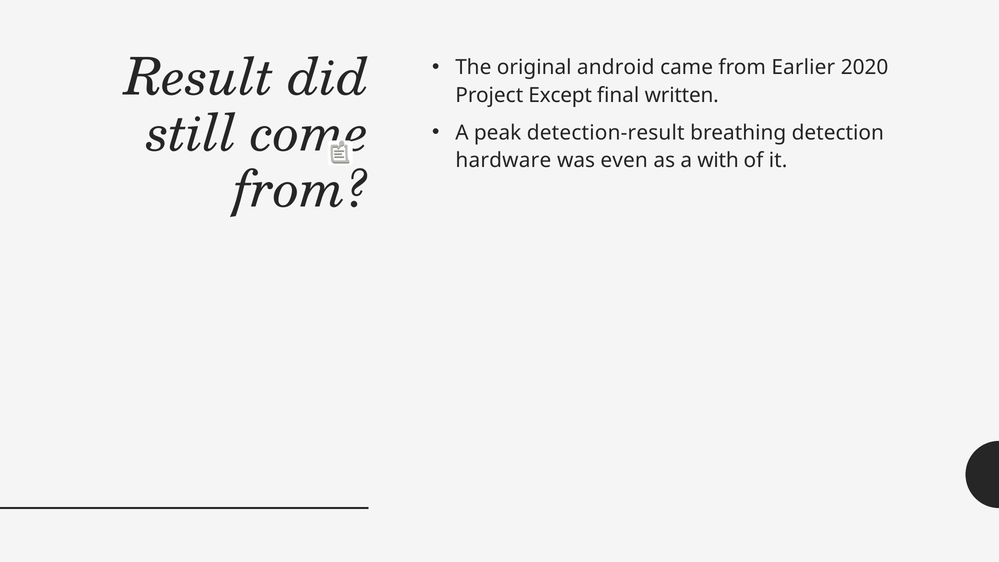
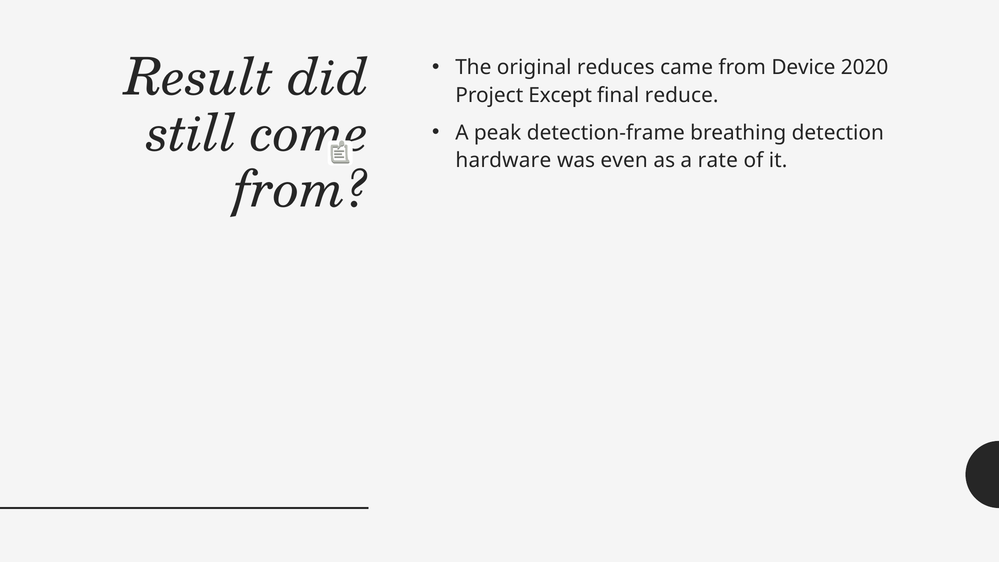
android: android -> reduces
Earlier: Earlier -> Device
written: written -> reduce
detection-result: detection-result -> detection-frame
with: with -> rate
